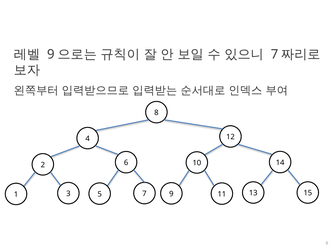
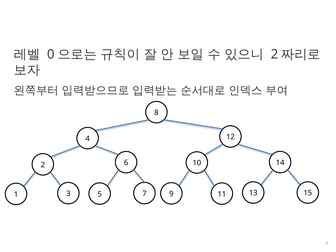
9 at (51, 54): 9 -> 0
7 at (275, 54): 7 -> 2
